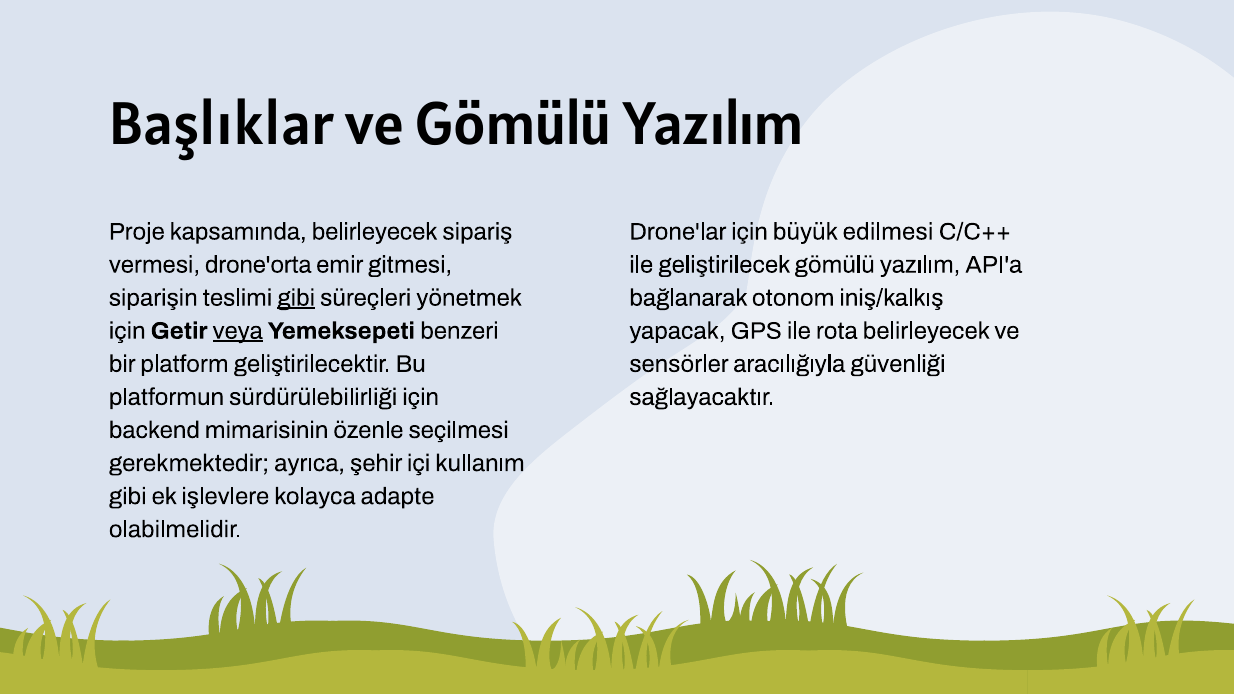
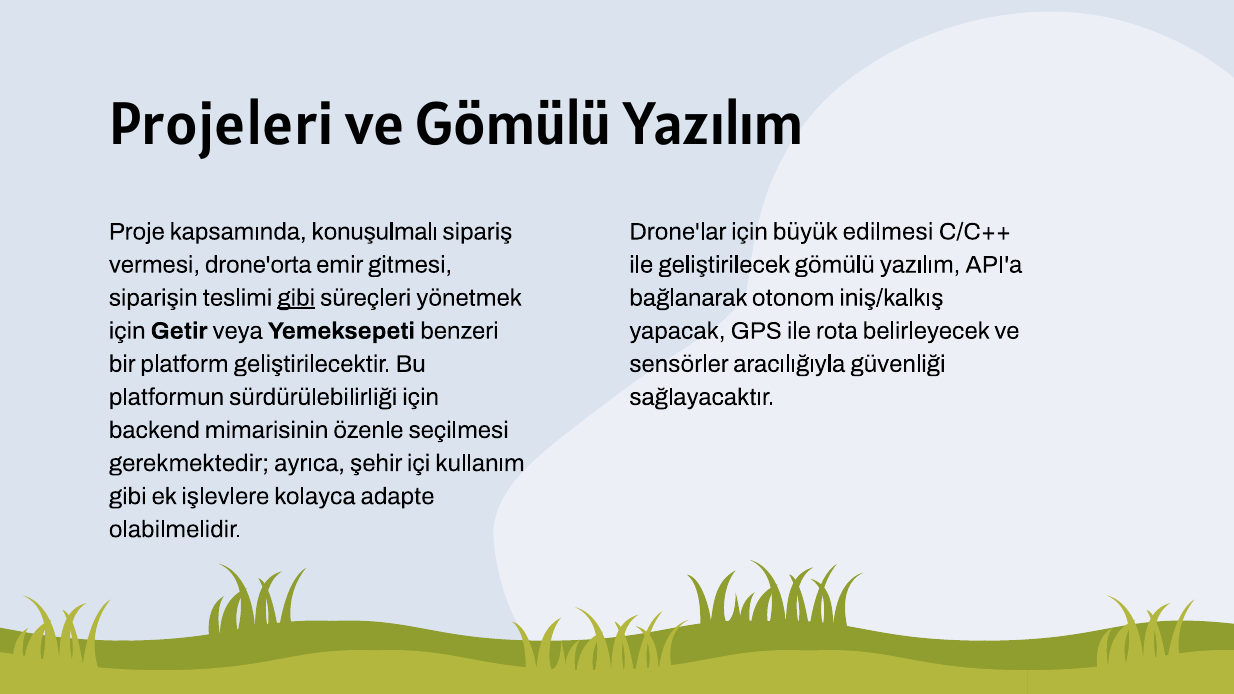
Başlıklar: Başlıklar -> Projeleri
kapsamında belirleyecek: belirleyecek -> konuşulmalı
veya underline: present -> none
